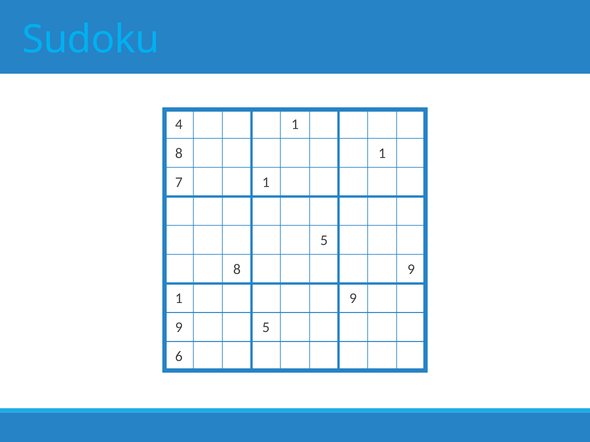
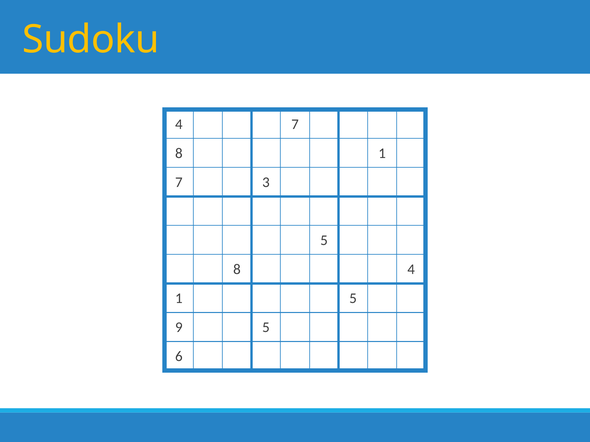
Sudoku colour: light blue -> yellow
4 1: 1 -> 7
7 1: 1 -> 3
8 9: 9 -> 4
1 9: 9 -> 5
